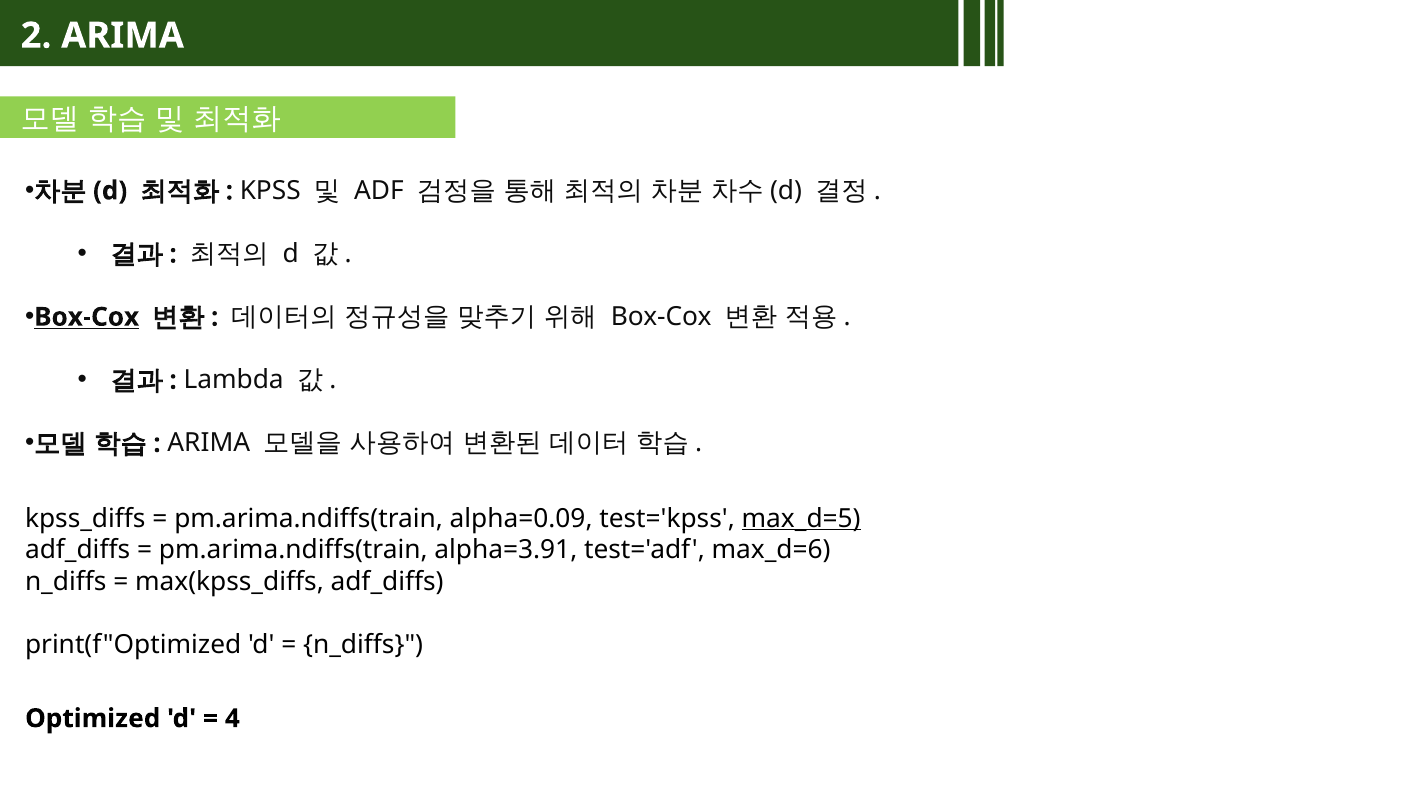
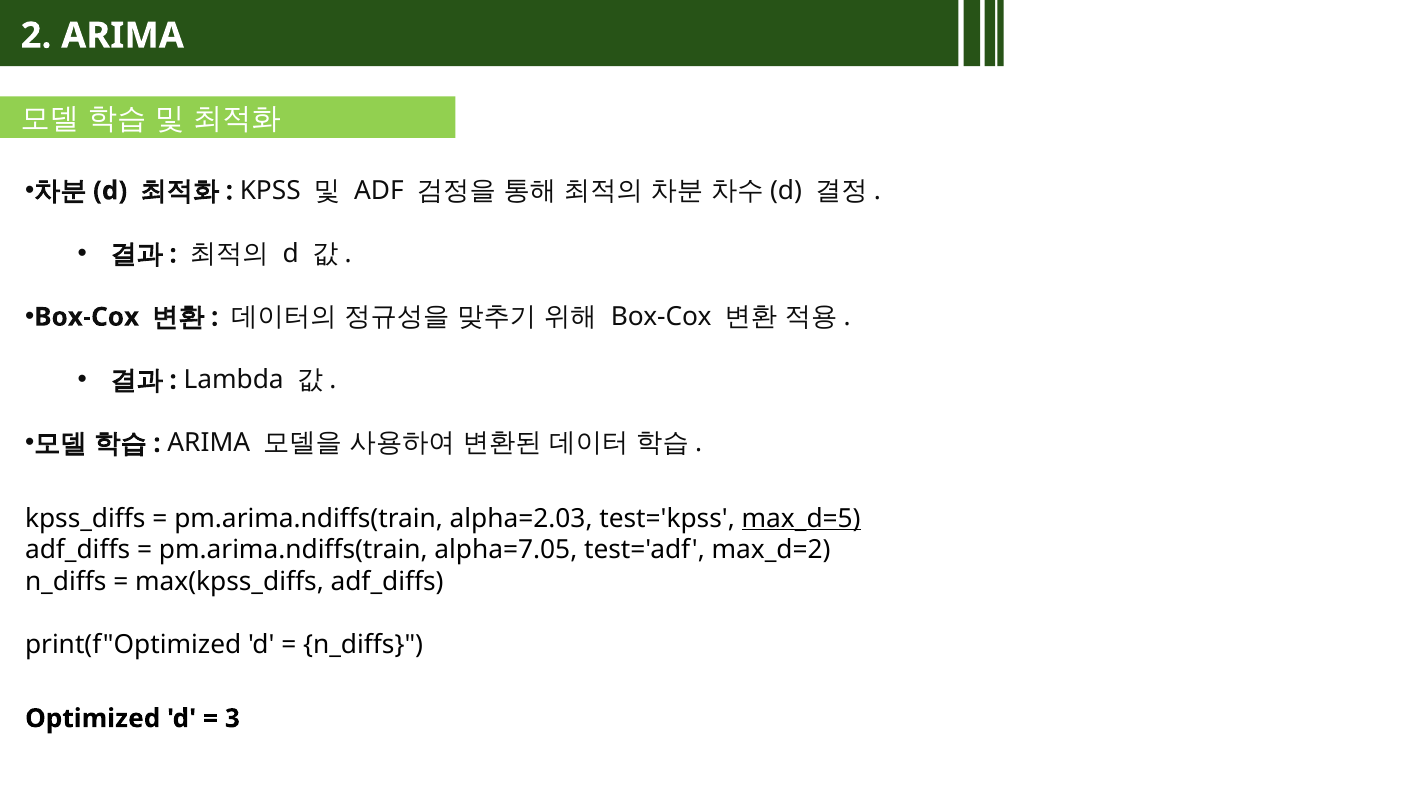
Box-Cox at (87, 317) underline: present -> none
alpha=0.09: alpha=0.09 -> alpha=2.03
alpha=3.91: alpha=3.91 -> alpha=7.05
max_d=6: max_d=6 -> max_d=2
4: 4 -> 3
